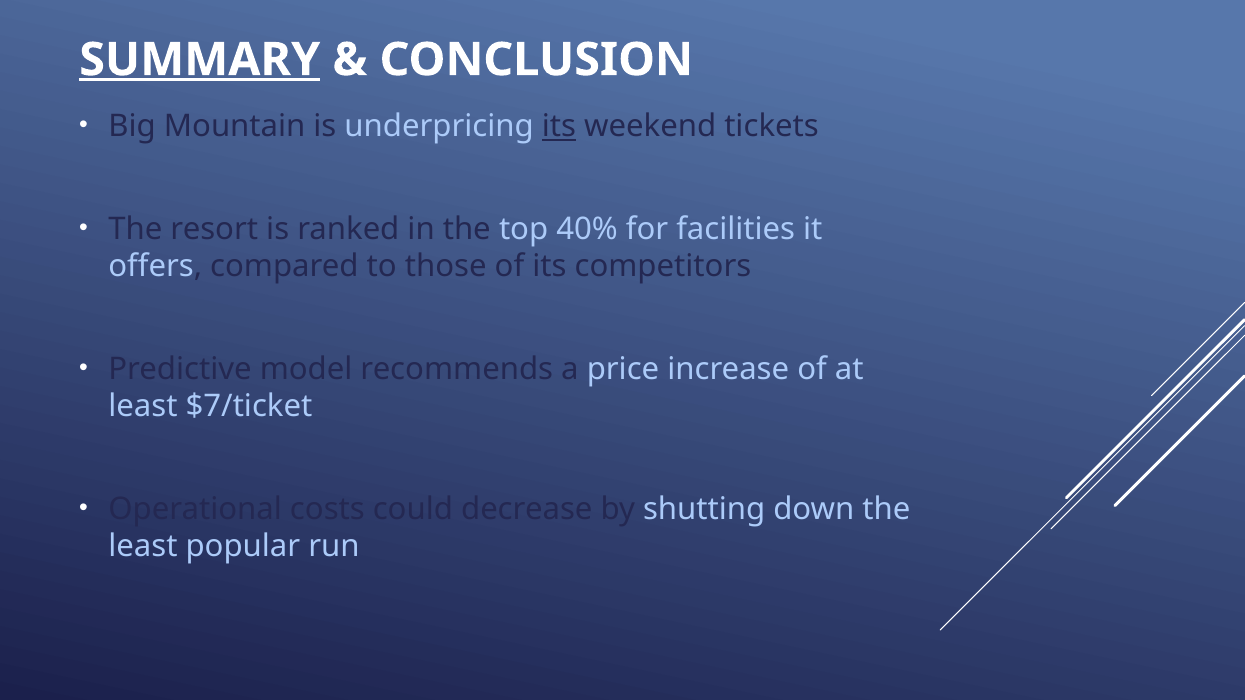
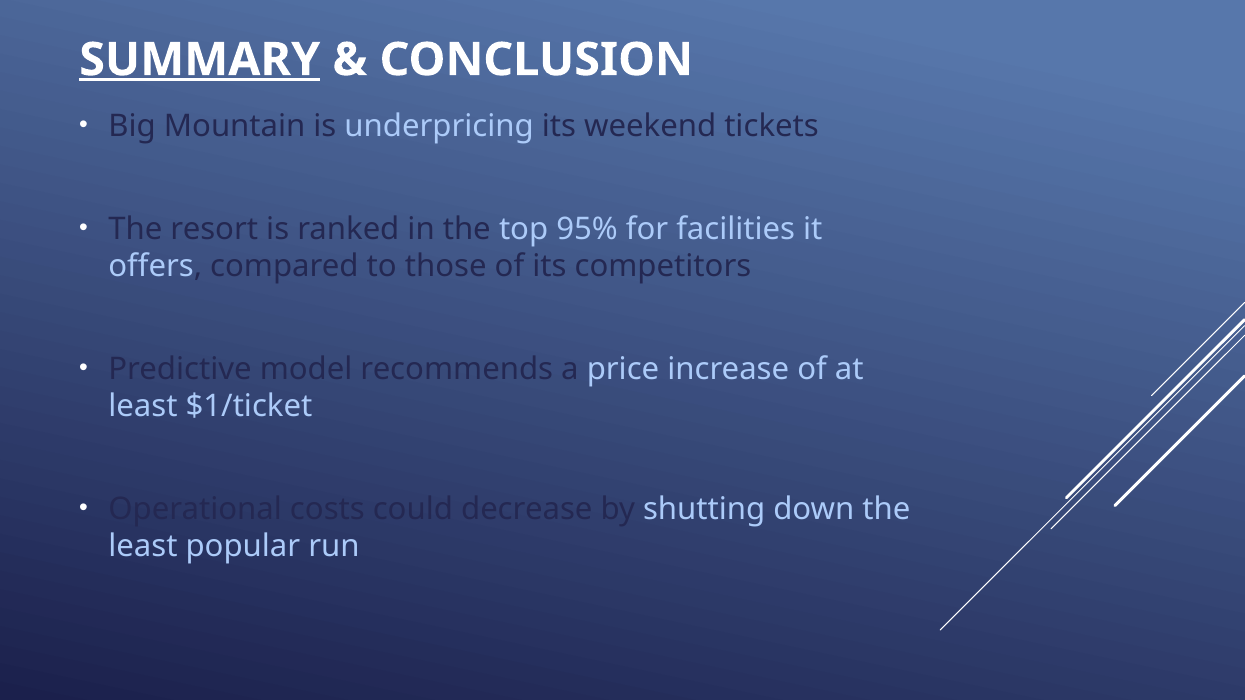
its at (559, 127) underline: present -> none
40%: 40% -> 95%
$7/ticket: $7/ticket -> $1/ticket
